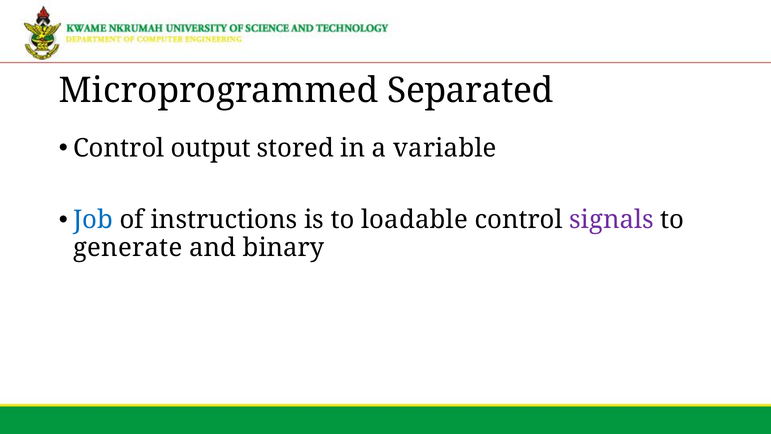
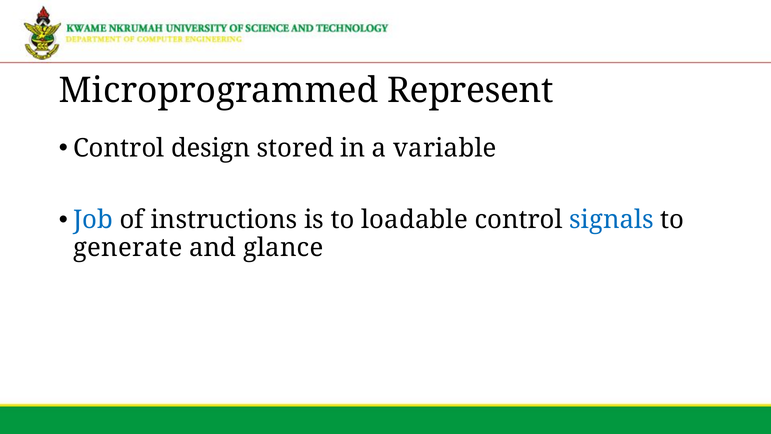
Separated: Separated -> Represent
output: output -> design
signals colour: purple -> blue
binary: binary -> glance
